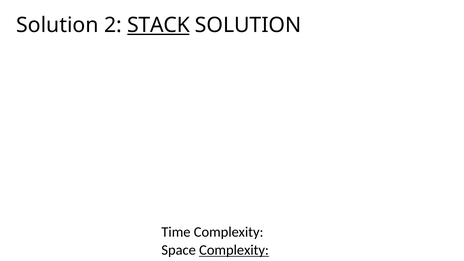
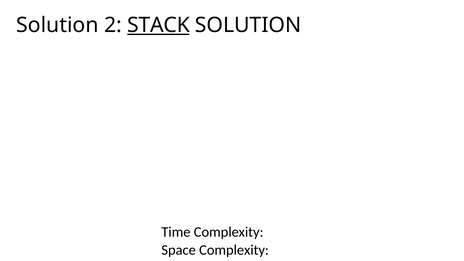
Complexity at (234, 250) underline: present -> none
